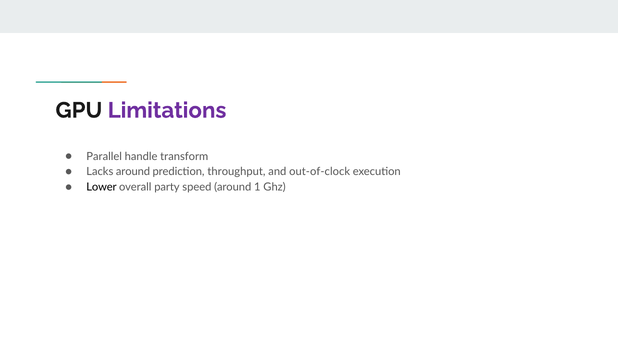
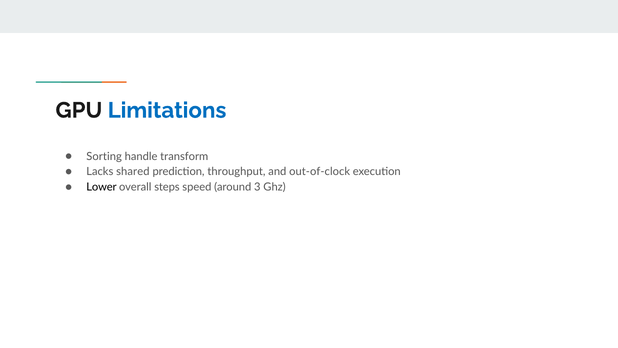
Limitations colour: purple -> blue
Parallel: Parallel -> Sorting
Lacks around: around -> shared
party: party -> steps
1: 1 -> 3
